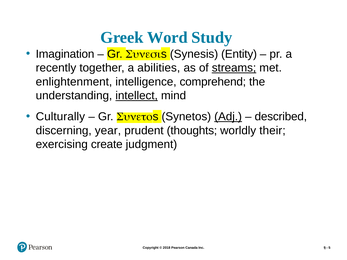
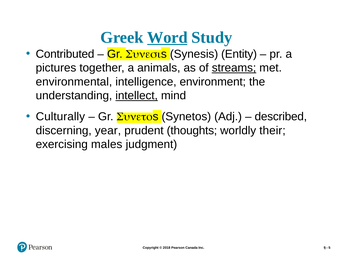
Word underline: none -> present
Imagination: Imagination -> Contributed
recently: recently -> pictures
abilities: abilities -> animals
enlightenment: enlightenment -> environmental
comprehend: comprehend -> environment
Adj underline: present -> none
create: create -> males
